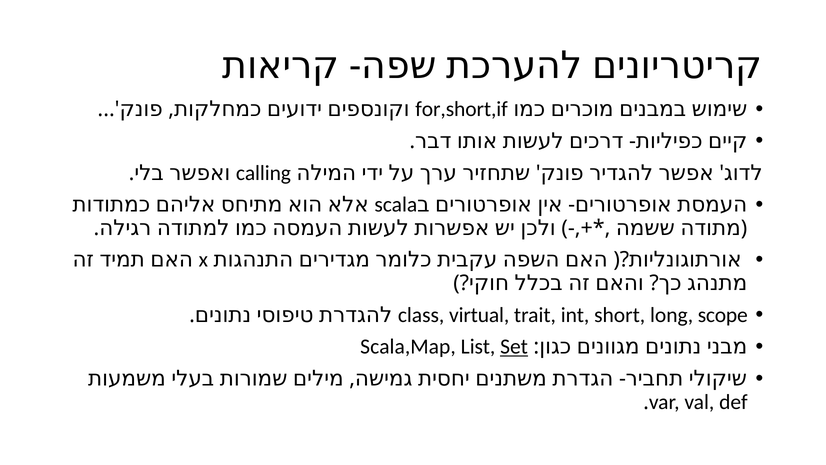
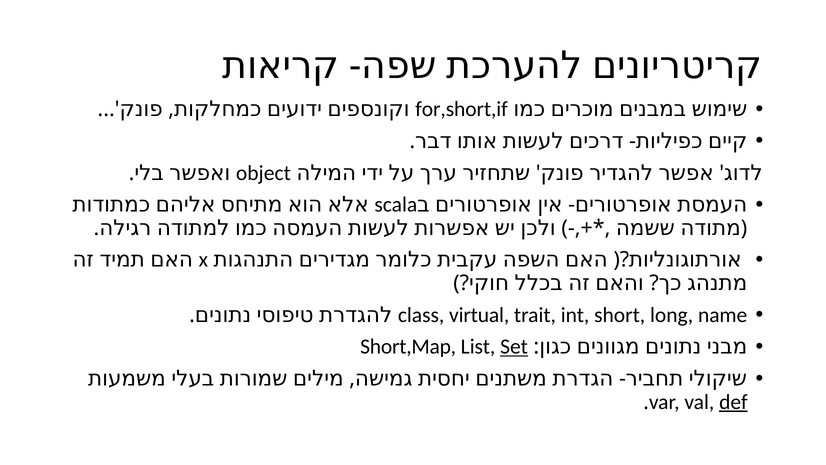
calling: calling -> object
scope: scope -> name
Scala,Map: Scala,Map -> Short,Map
def underline: none -> present
